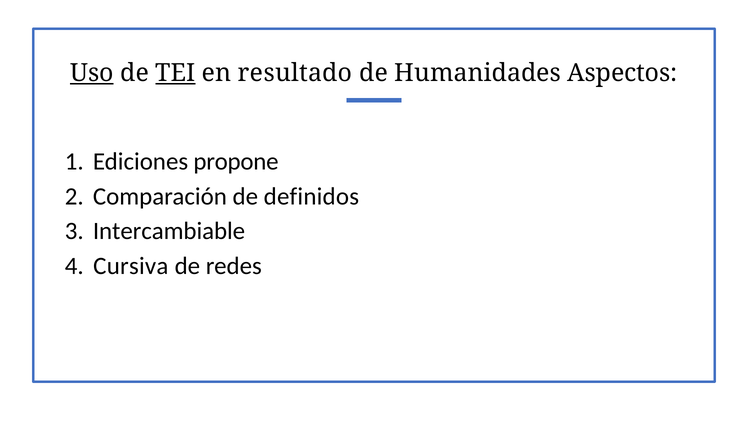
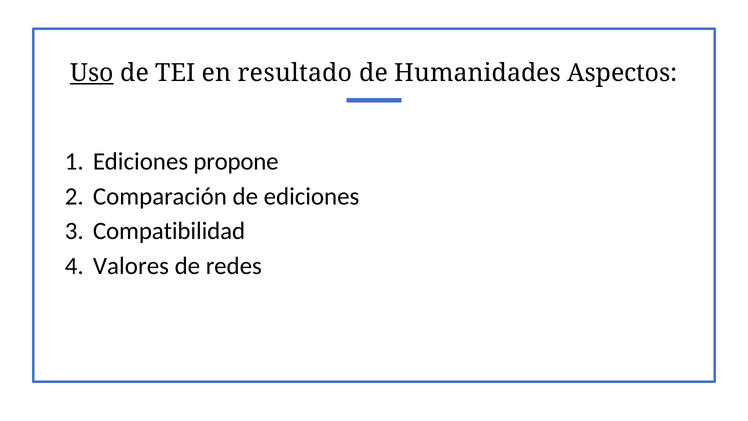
TEI underline: present -> none
de definidos: definidos -> ediciones
Intercambiable: Intercambiable -> Compatibilidad
Cursiva: Cursiva -> Valores
